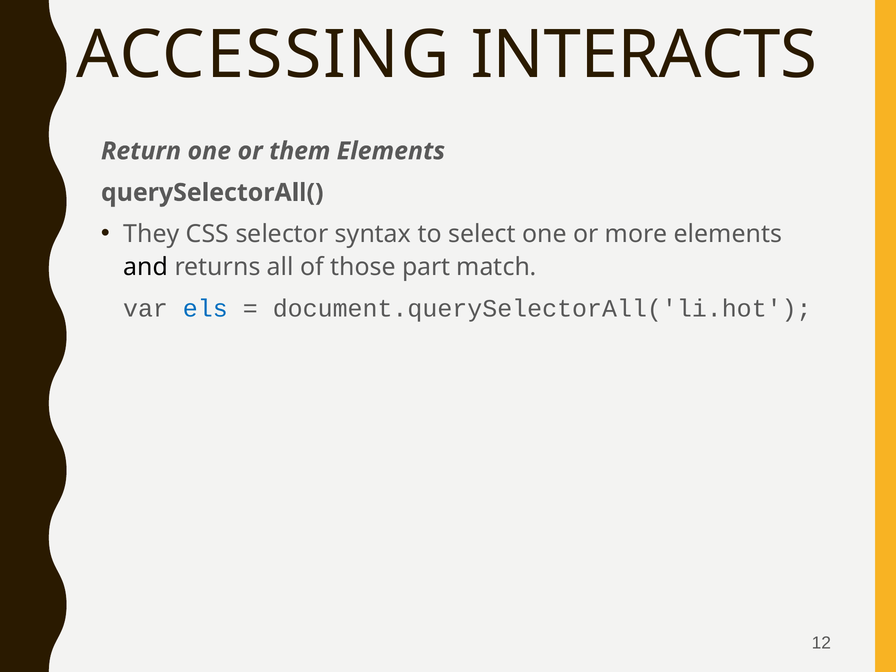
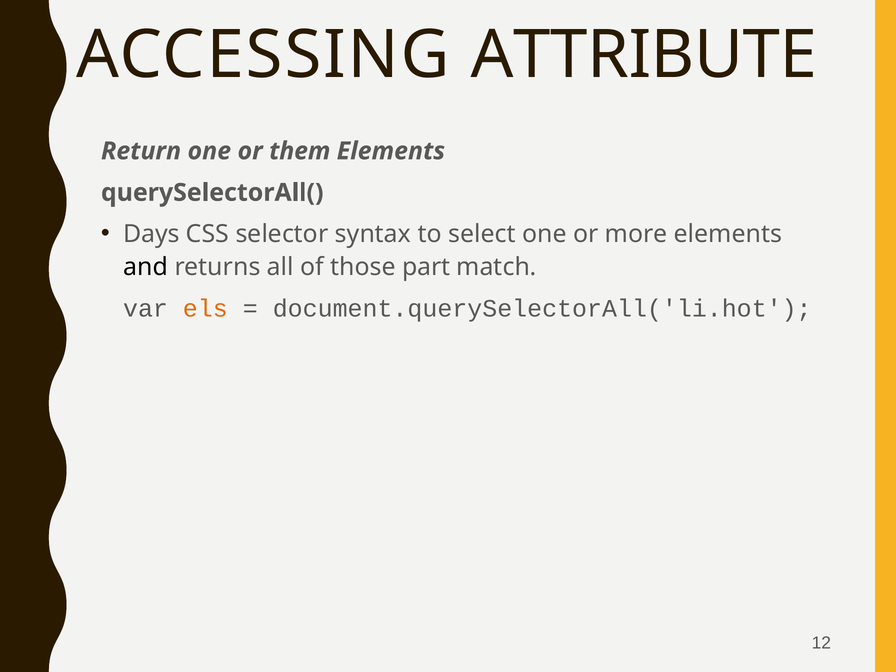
INTERACTS: INTERACTS -> ATTRIBUTE
They: They -> Days
els colour: blue -> orange
